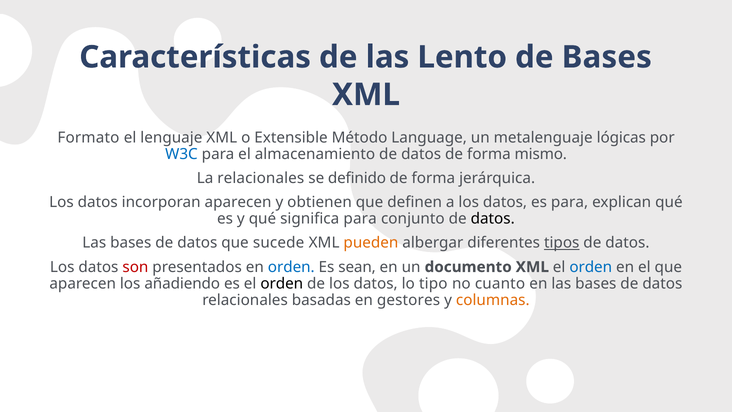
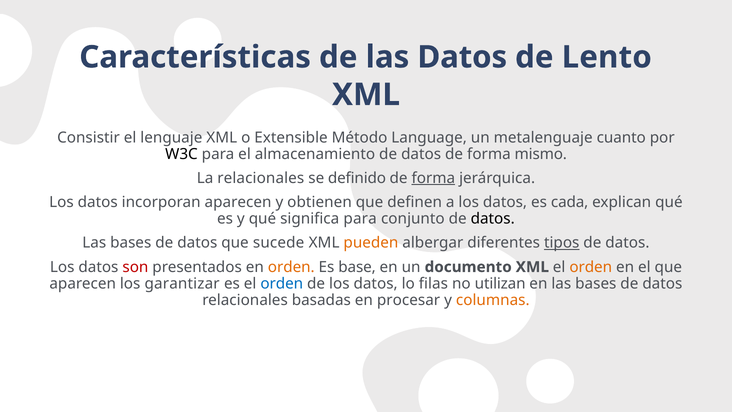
las Lento: Lento -> Datos
de Bases: Bases -> Lento
Formato: Formato -> Consistir
lógicas: lógicas -> cuanto
W3C colour: blue -> black
forma at (433, 178) underline: none -> present
es para: para -> cada
orden at (291, 267) colour: blue -> orange
sean: sean -> base
orden at (591, 267) colour: blue -> orange
añadiendo: añadiendo -> garantizar
orden at (282, 283) colour: black -> blue
tipo: tipo -> filas
cuanto: cuanto -> utilizan
gestores: gestores -> procesar
